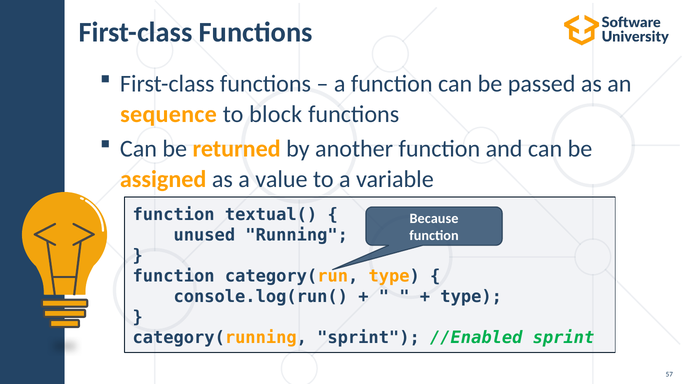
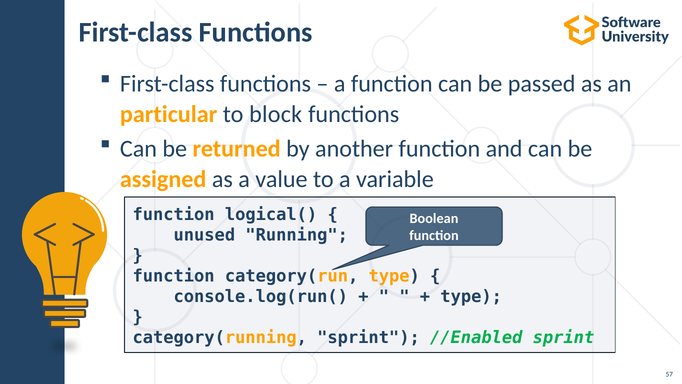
sequence: sequence -> particular
textual(: textual( -> logical(
Because: Because -> Boolean
